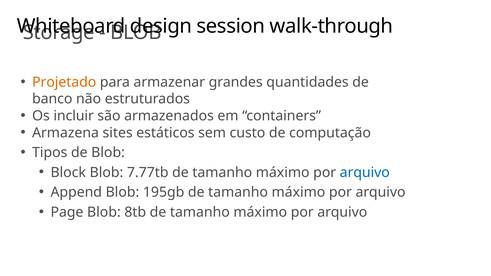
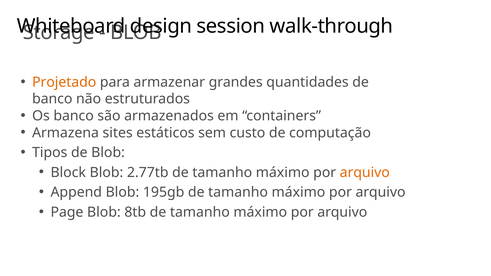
Os incluir: incluir -> banco
7.77tb: 7.77tb -> 2.77tb
arquivo at (365, 173) colour: blue -> orange
